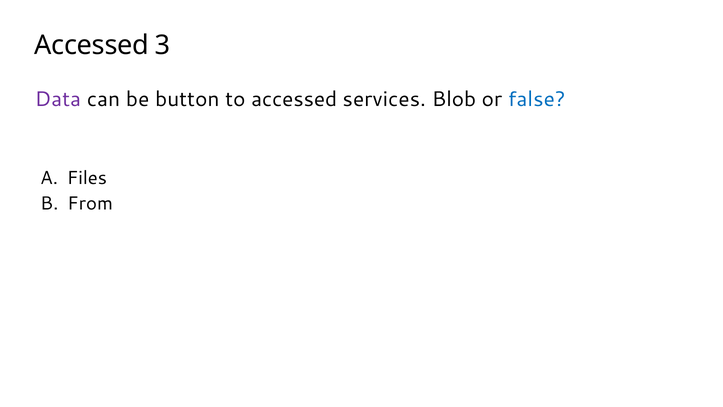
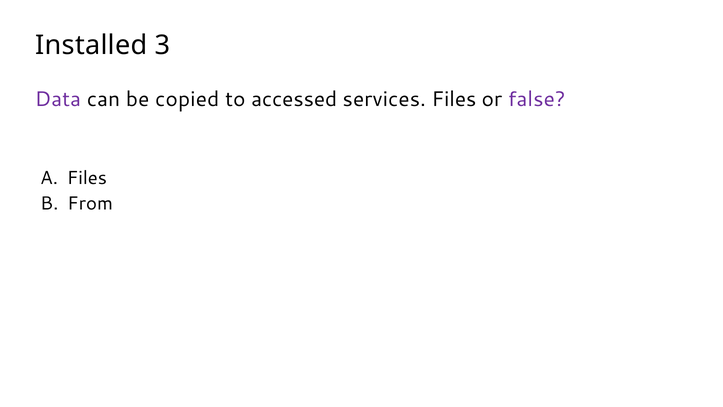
Accessed at (92, 45): Accessed -> Installed
button: button -> copied
services Blob: Blob -> Files
false colour: blue -> purple
